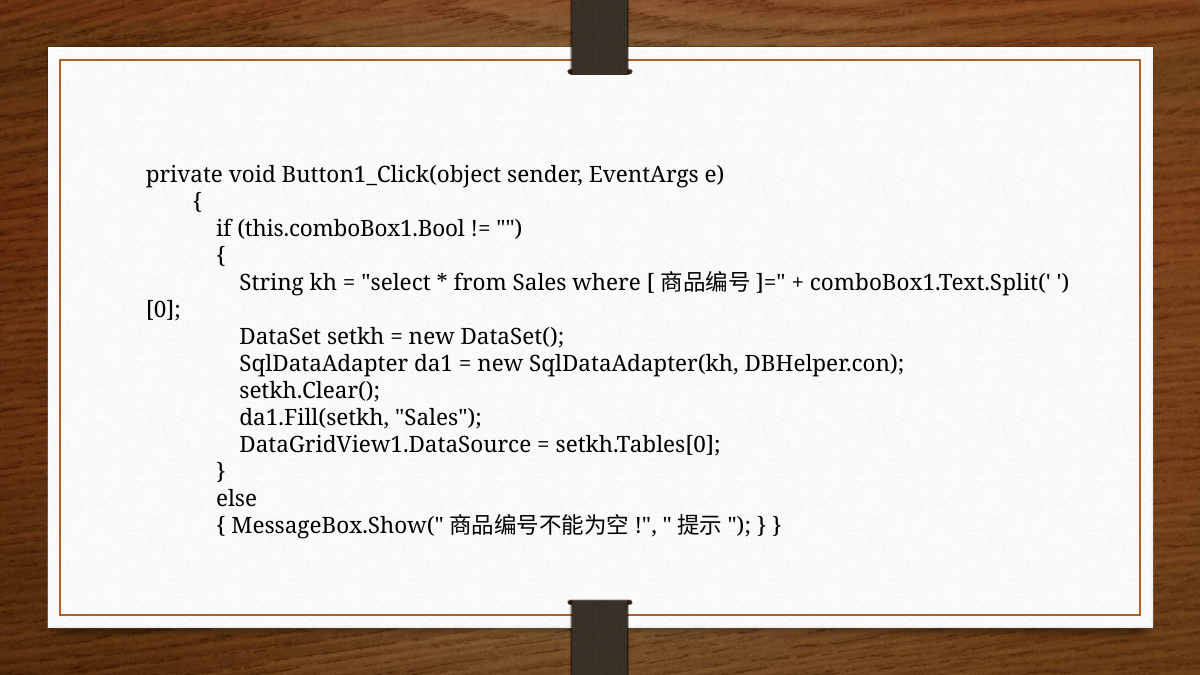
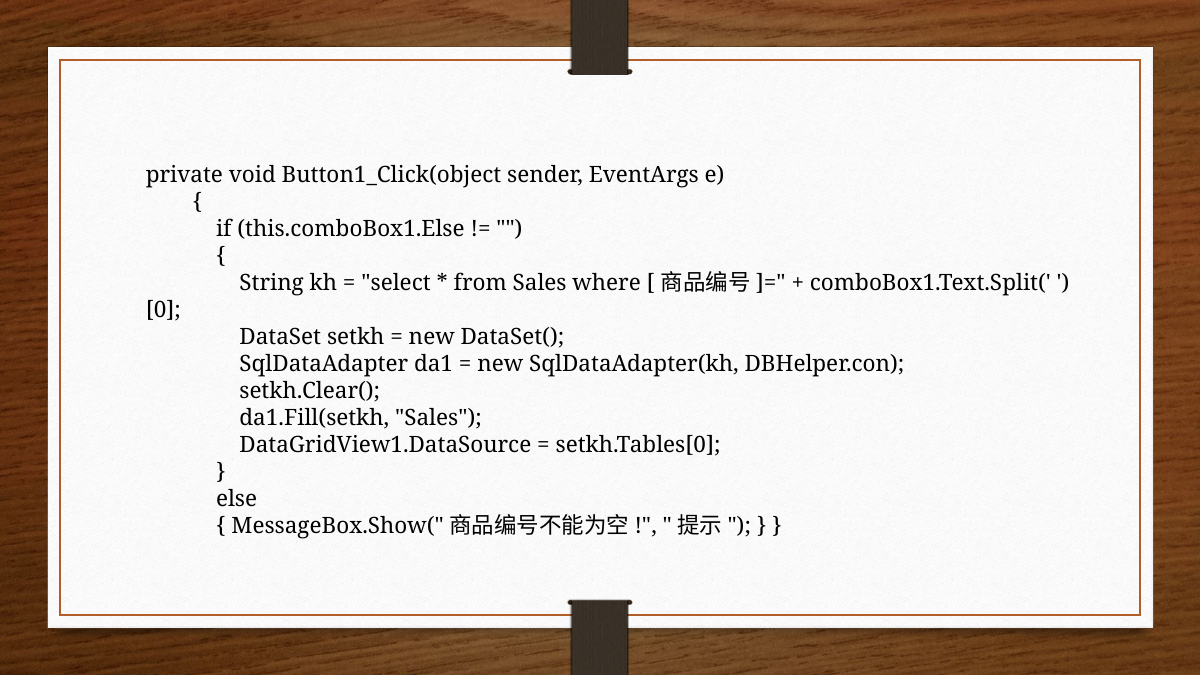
this.comboBox1.Bool: this.comboBox1.Bool -> this.comboBox1.Else
